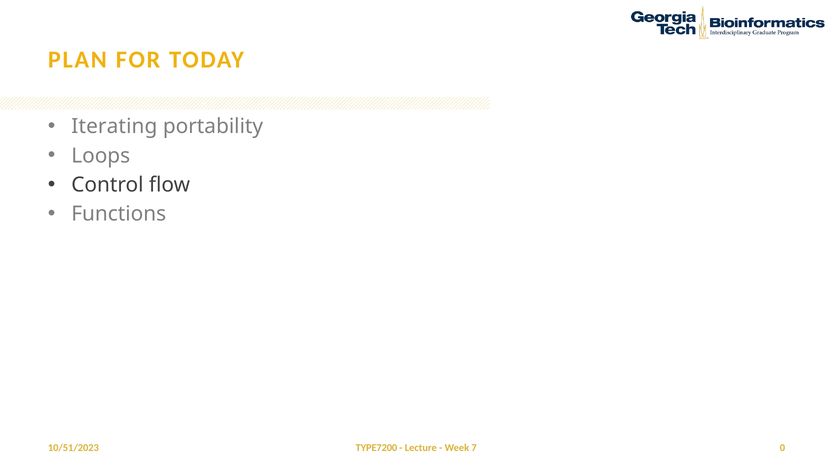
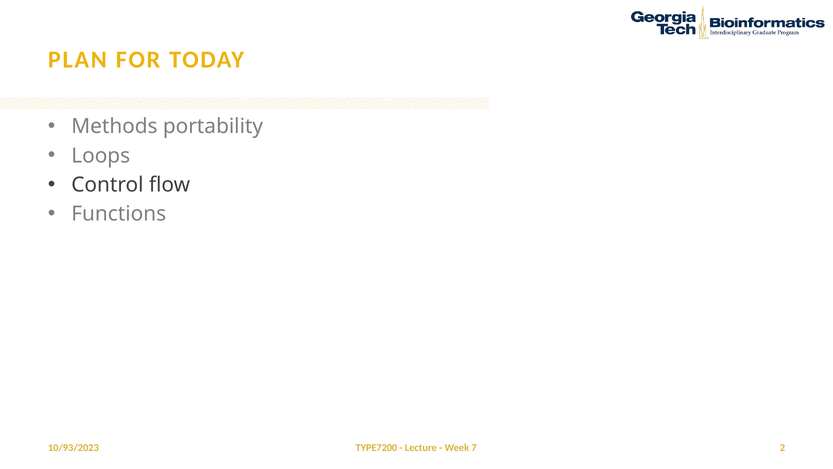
Iterating: Iterating -> Methods
0: 0 -> 2
10/51/2023: 10/51/2023 -> 10/93/2023
